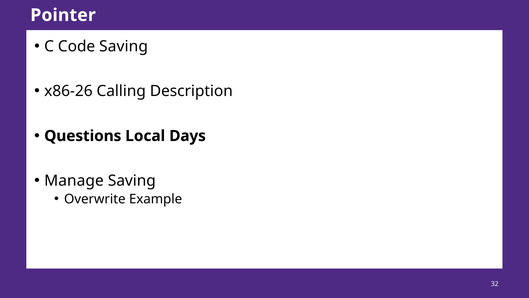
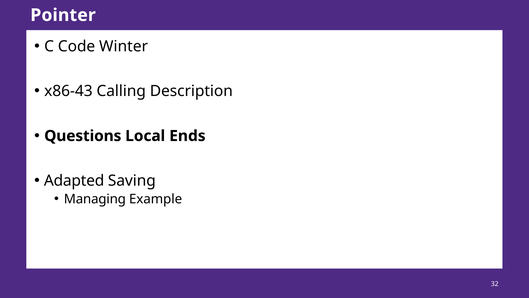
Code Saving: Saving -> Winter
x86-26: x86-26 -> x86-43
Days: Days -> Ends
Manage: Manage -> Adapted
Overwrite: Overwrite -> Managing
